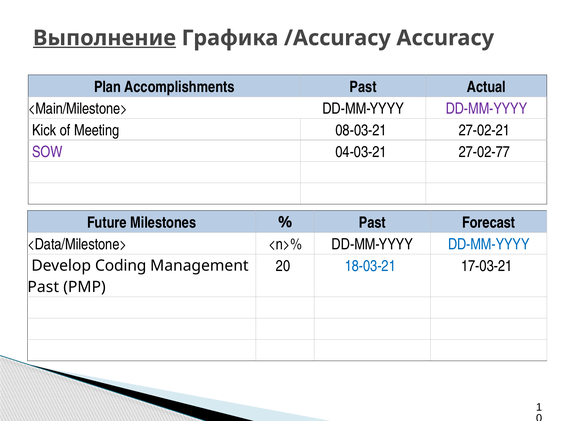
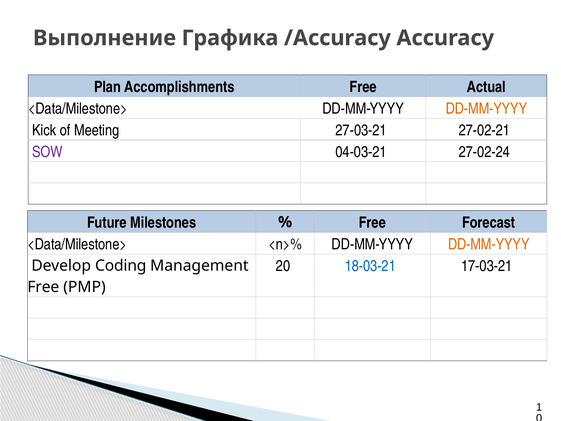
Выполнение underline: present -> none
Accomplishments Past: Past -> Free
<Main/Milestone> at (78, 109): <Main/Milestone> -> <Data/Milestone>
DD-MM-YYYY at (486, 109) colour: purple -> orange
08-03-21: 08-03-21 -> 27-03-21
27-02-77: 27-02-77 -> 27-02-24
Past at (372, 223): Past -> Free
DD-MM-YYYY at (489, 244) colour: blue -> orange
Past at (43, 287): Past -> Free
